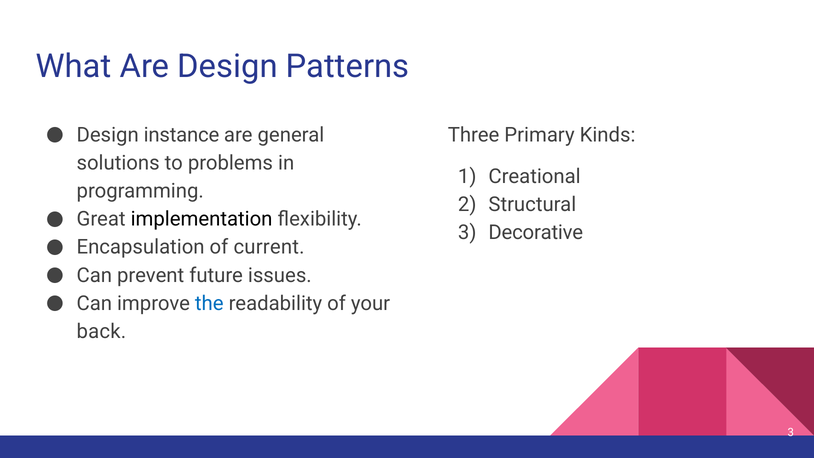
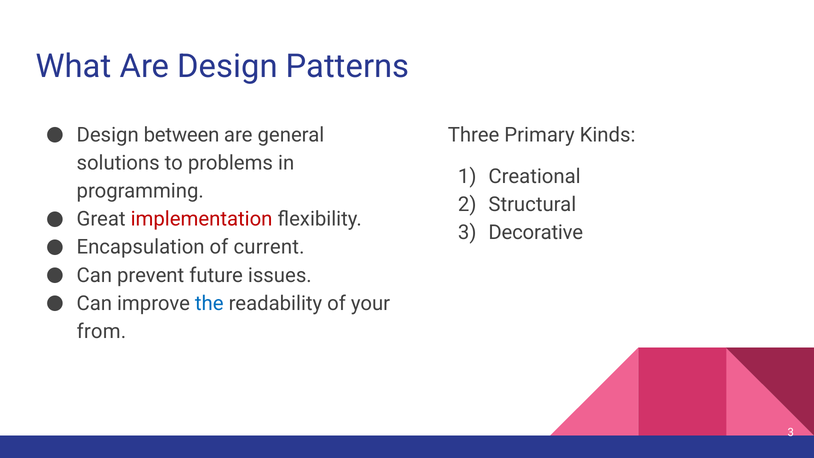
instance: instance -> between
implementation colour: black -> red
back: back -> from
